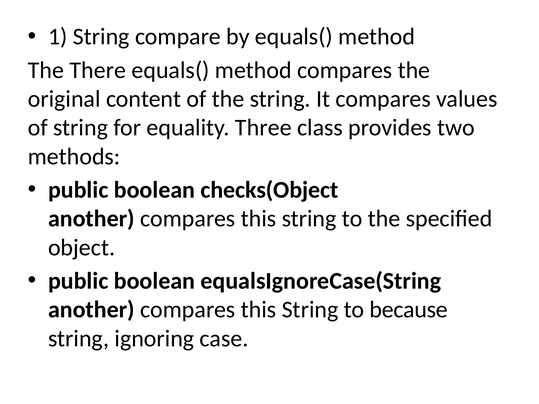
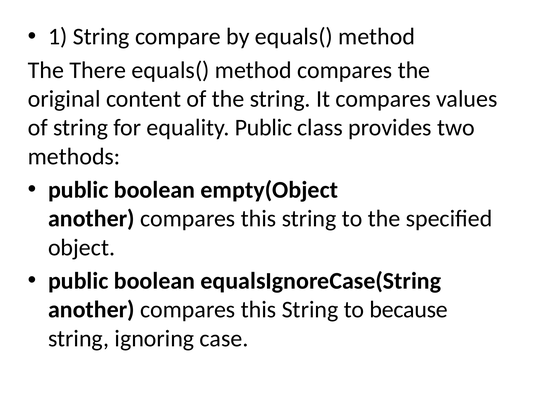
equality Three: Three -> Public
checks(Object: checks(Object -> empty(Object
